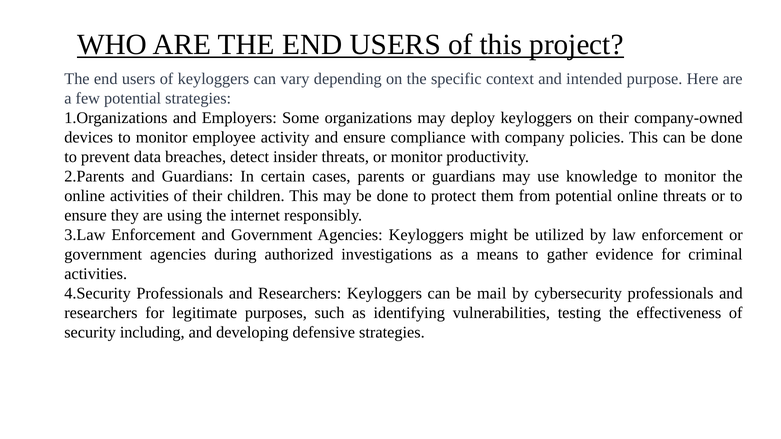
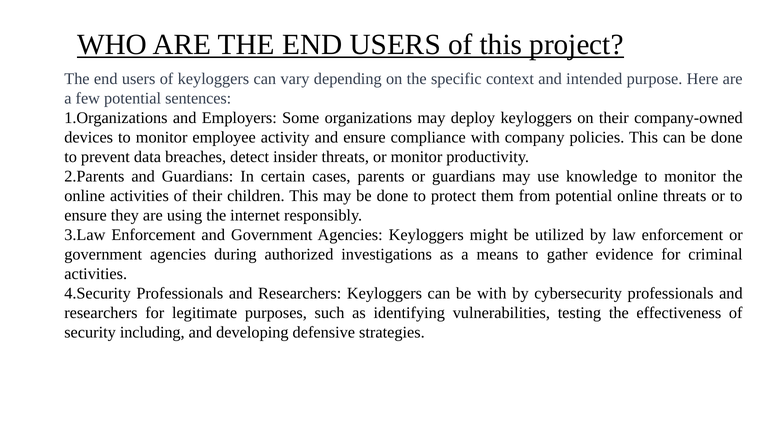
potential strategies: strategies -> sentences
be mail: mail -> with
